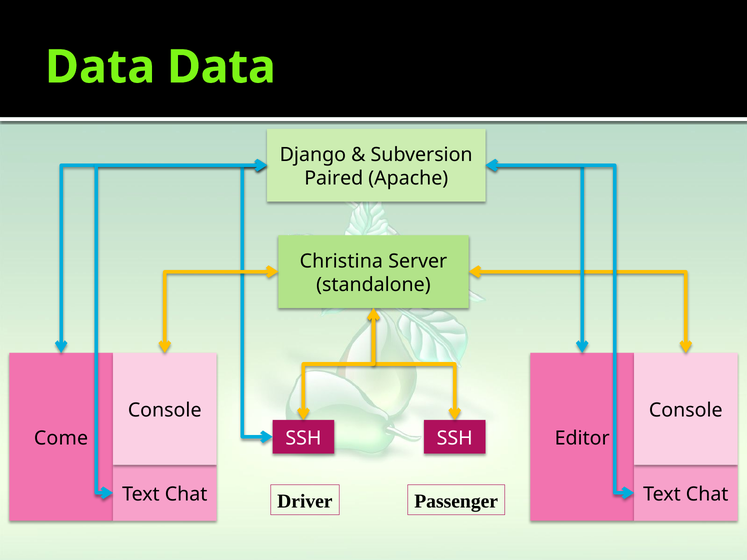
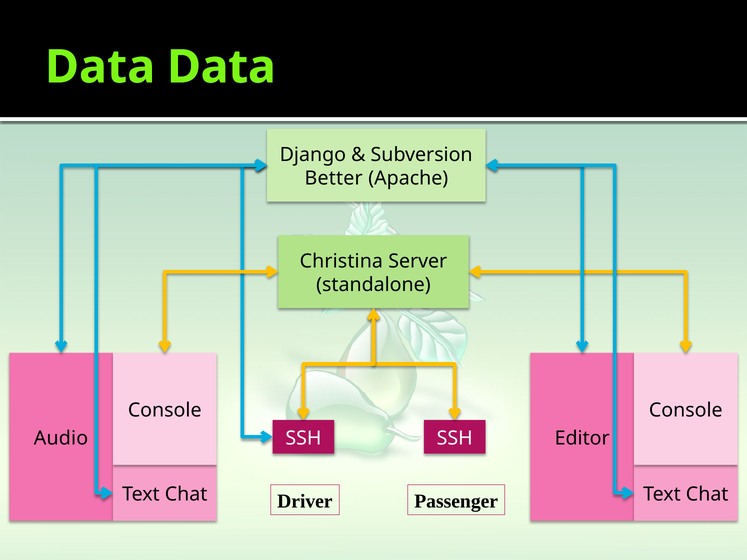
Paired: Paired -> Better
Come: Come -> Audio
